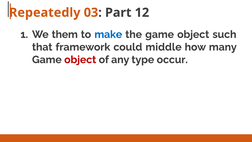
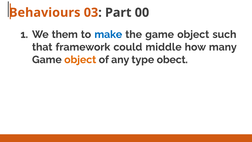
Repeatedly: Repeatedly -> Behaviours
12: 12 -> 00
object at (80, 60) colour: red -> orange
occur: occur -> obect
